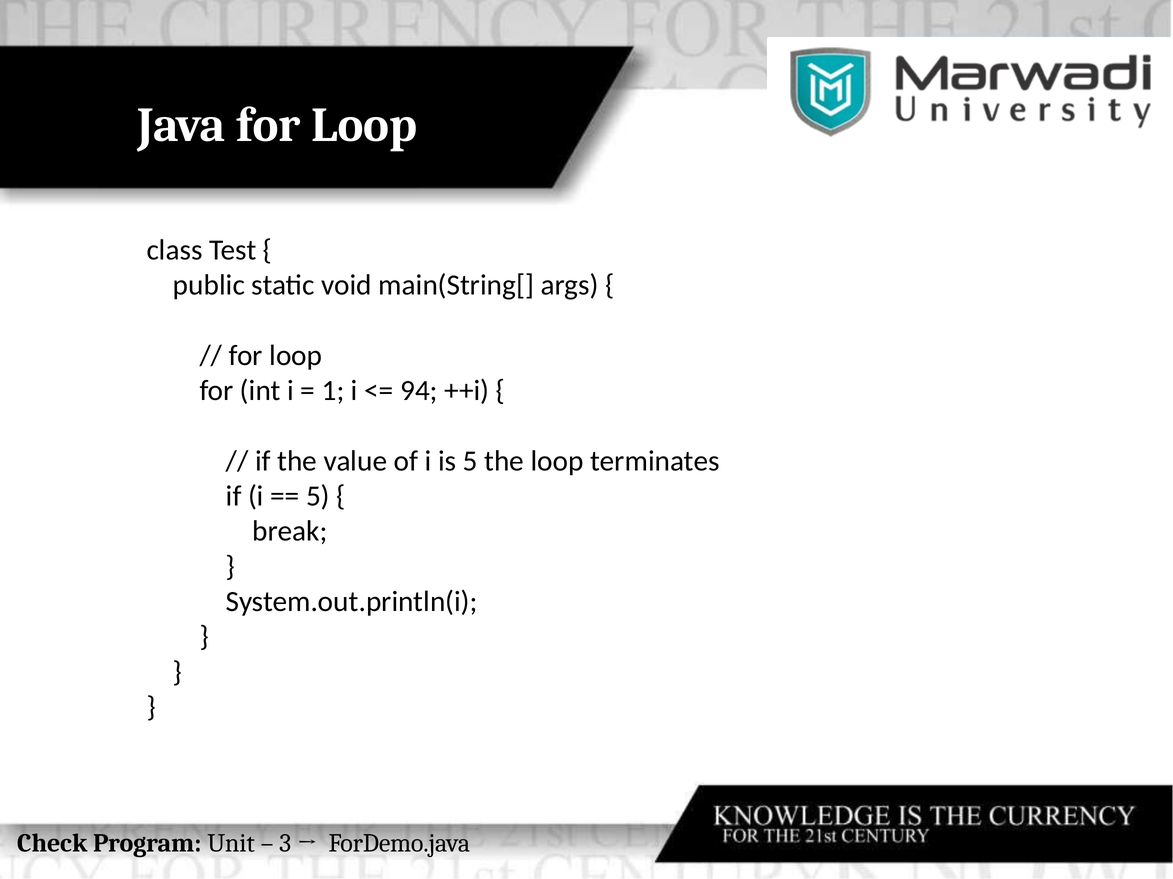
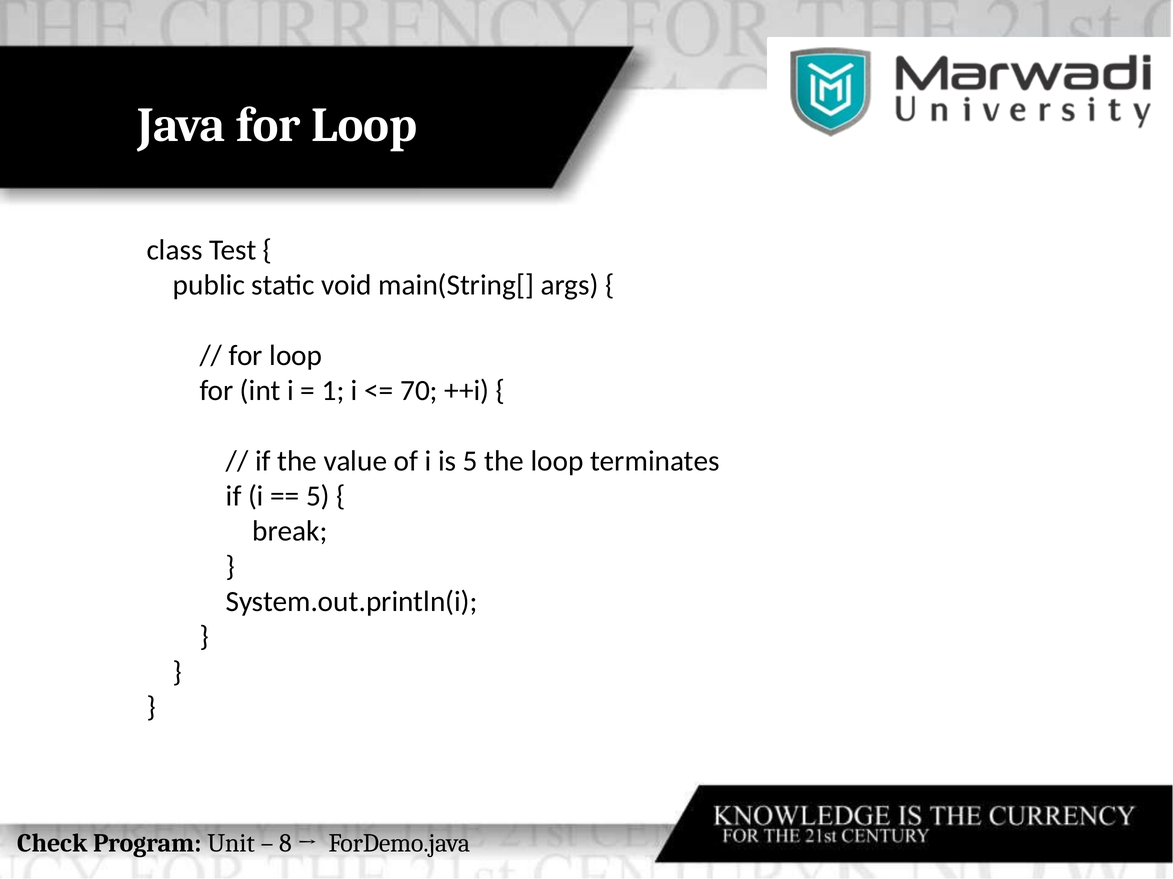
94: 94 -> 70
3: 3 -> 8
